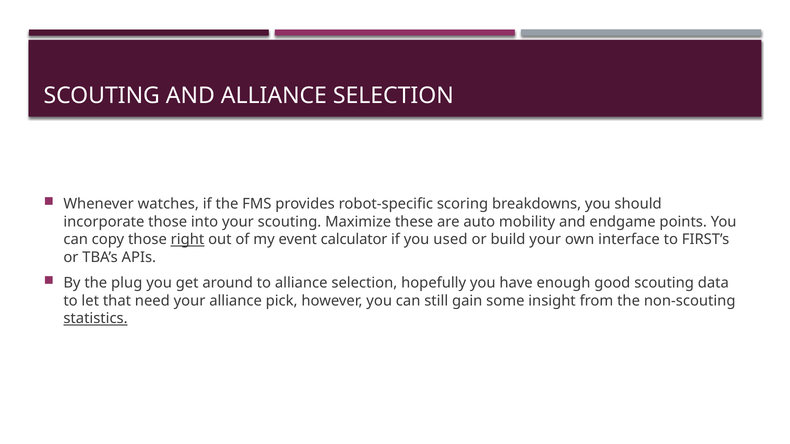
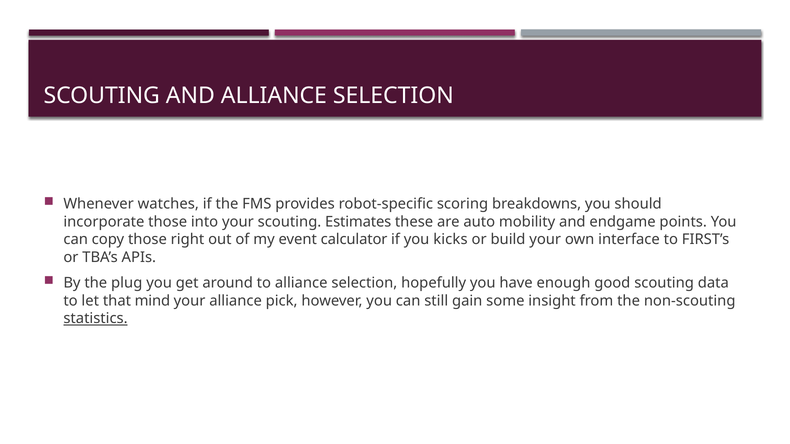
Maximize: Maximize -> Estimates
right underline: present -> none
used: used -> kicks
need: need -> mind
